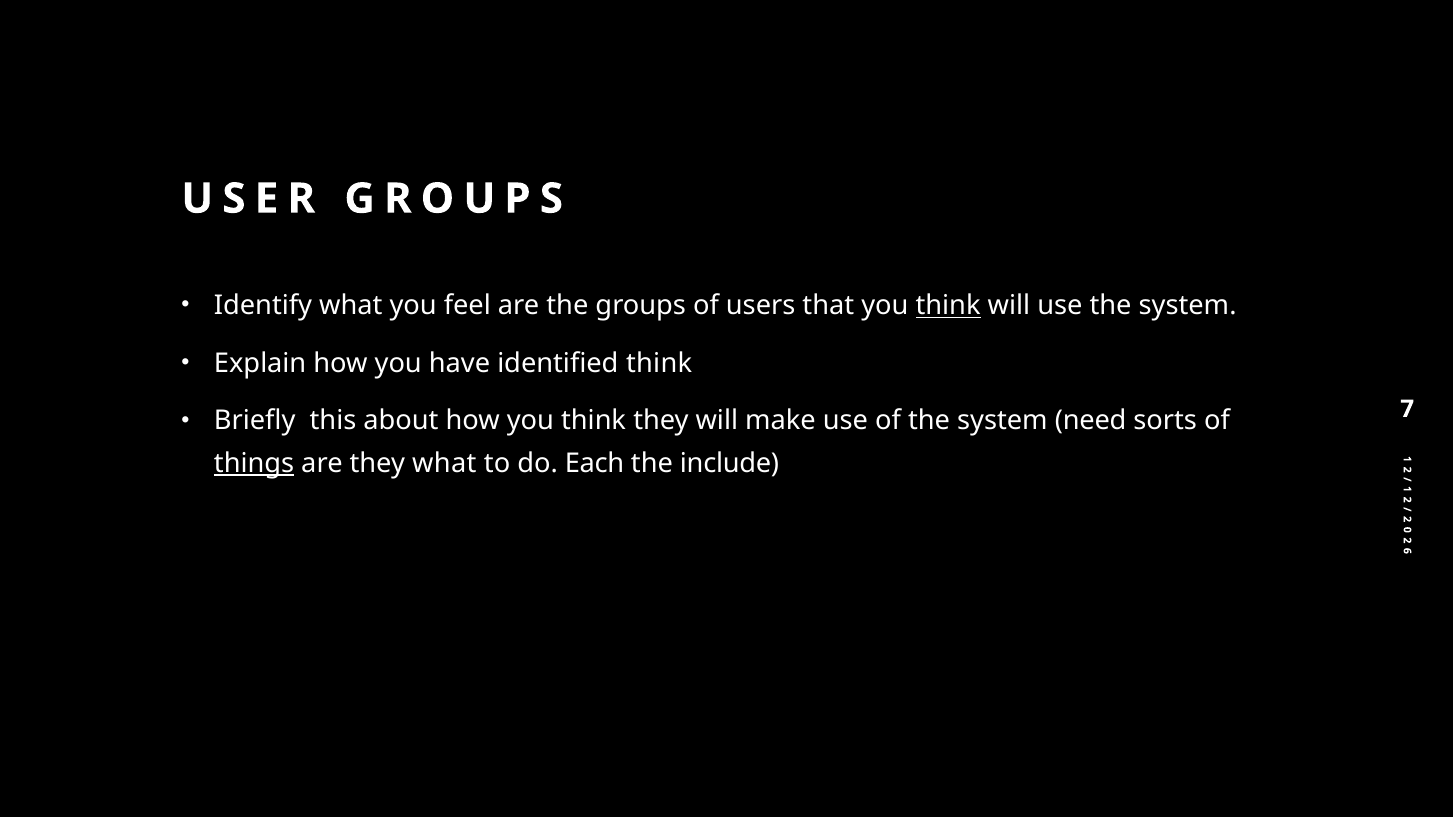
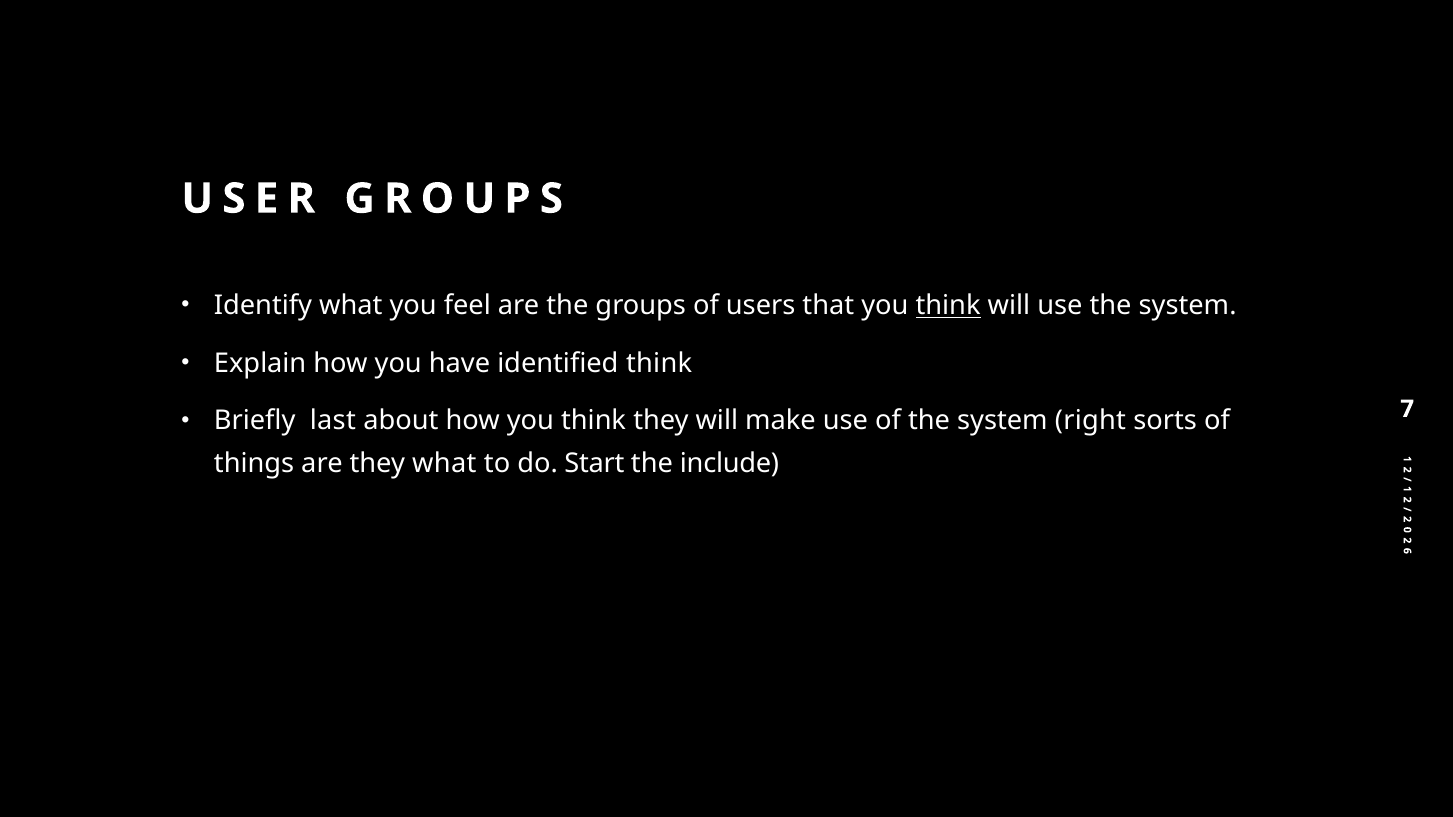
this: this -> last
need: need -> right
things underline: present -> none
Each: Each -> Start
